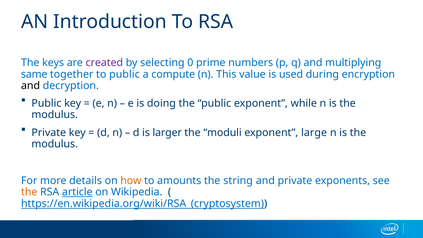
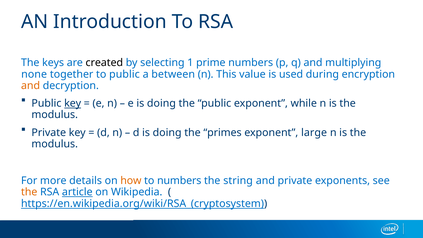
created colour: purple -> black
0: 0 -> 1
same: same -> none
compute: compute -> between
and at (31, 86) colour: black -> orange
key at (73, 103) underline: none -> present
d is larger: larger -> doing
moduli: moduli -> primes
to amounts: amounts -> numbers
